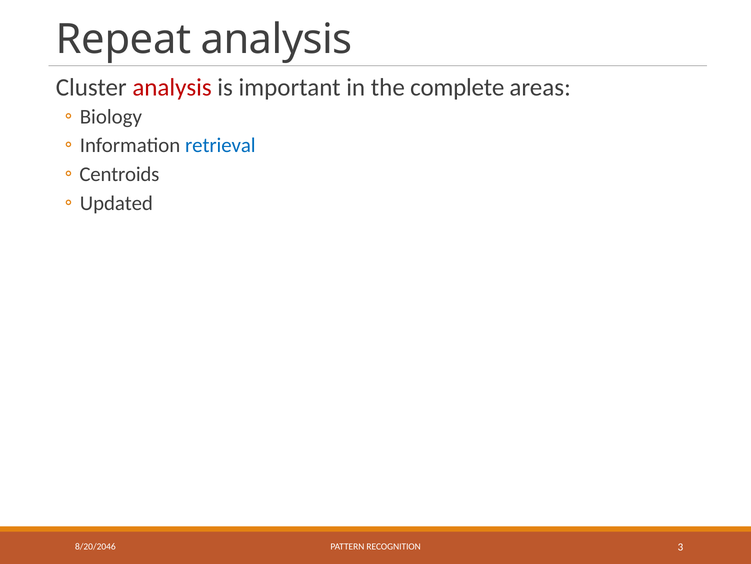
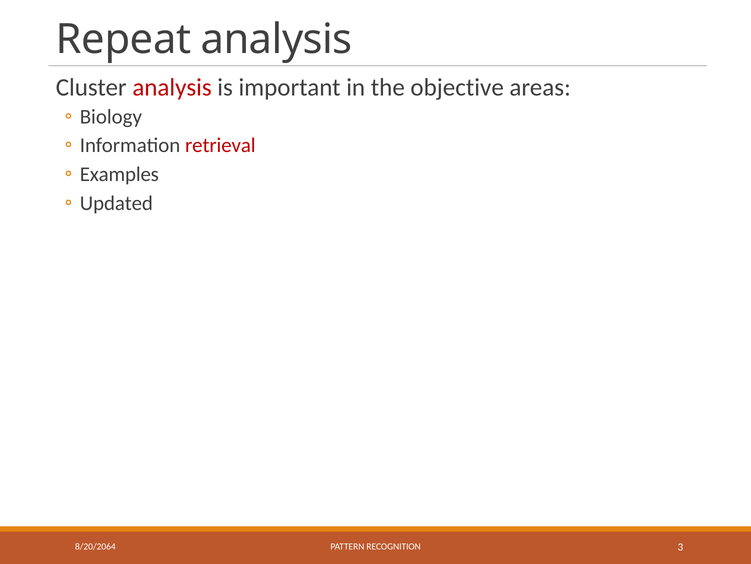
complete: complete -> objective
retrieval colour: blue -> red
Centroids: Centroids -> Examples
8/20/2046: 8/20/2046 -> 8/20/2064
